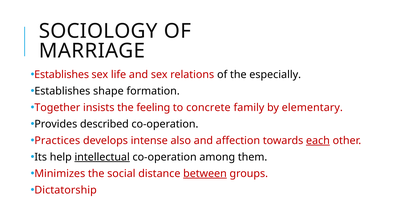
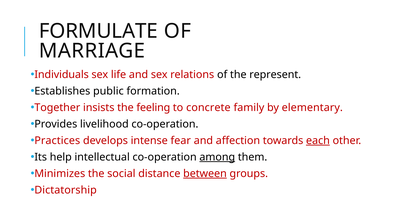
SOCIOLOGY: SOCIOLOGY -> FORMULATE
Establishes at (62, 75): Establishes -> Individuals
especially: especially -> represent
shape: shape -> public
described: described -> livelihood
also: also -> fear
intellectual underline: present -> none
among underline: none -> present
